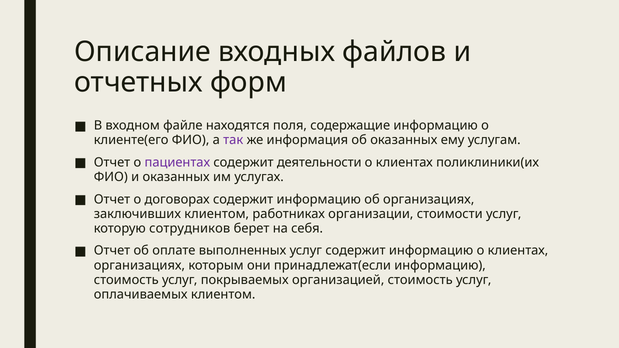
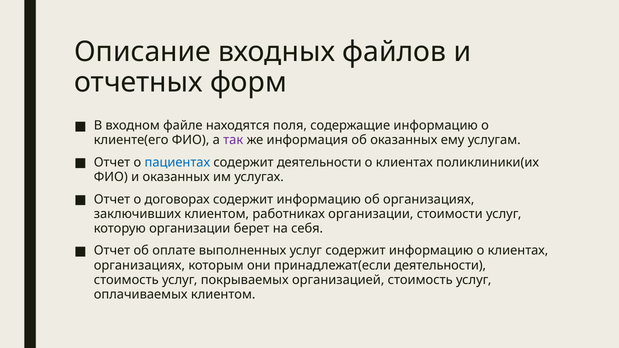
пациентах colour: purple -> blue
которую сотрудников: сотрудников -> организации
принадлежат(если информацию: информацию -> деятельности
